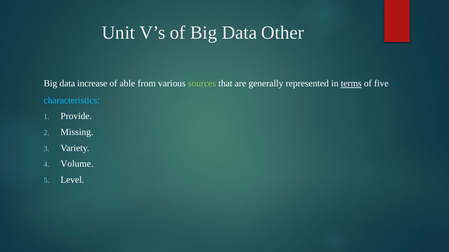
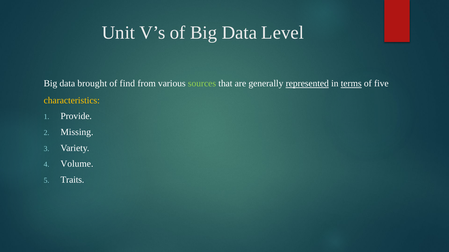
Other: Other -> Level
increase: increase -> brought
able: able -> find
represented underline: none -> present
characteristics colour: light blue -> yellow
Level: Level -> Traits
